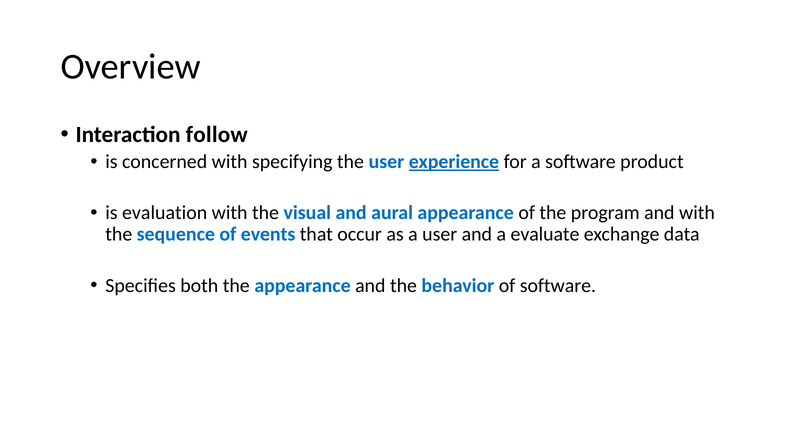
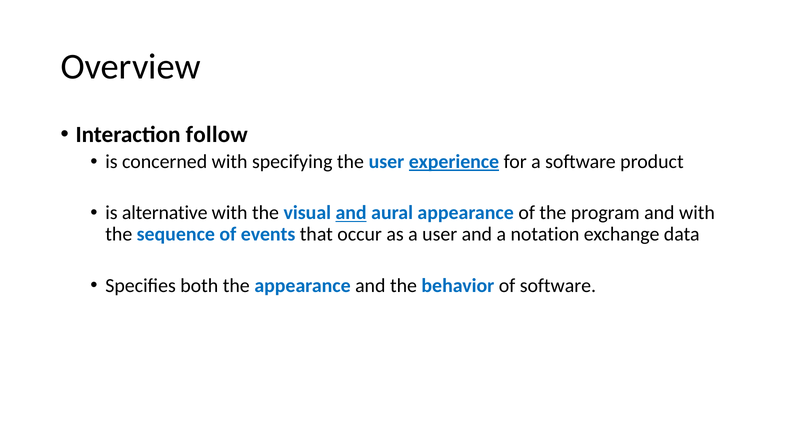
evaluation: evaluation -> alternative
and at (351, 213) underline: none -> present
evaluate: evaluate -> notation
